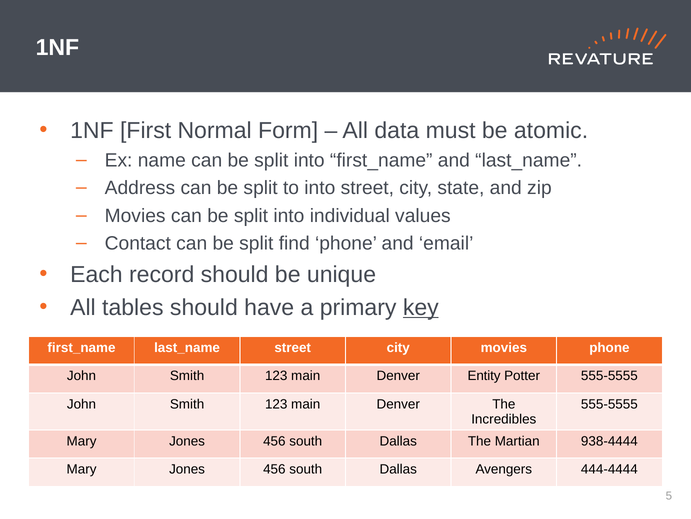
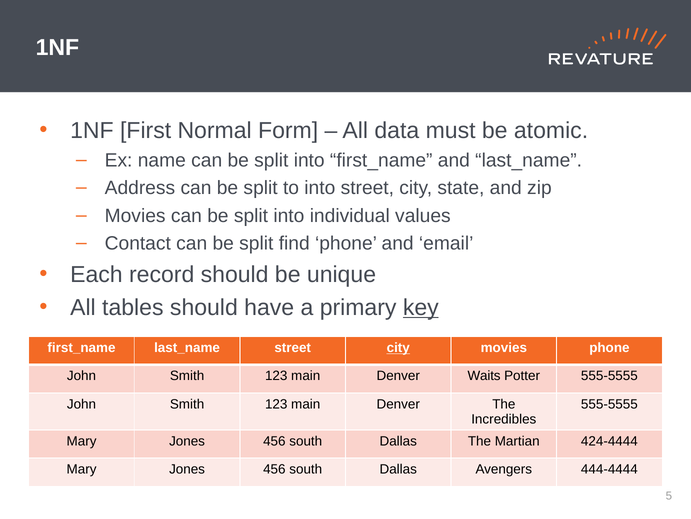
city at (398, 347) underline: none -> present
Entity: Entity -> Waits
938-4444: 938-4444 -> 424-4444
